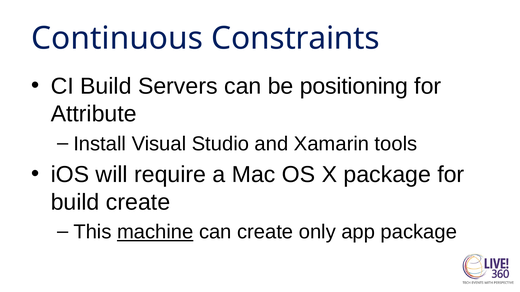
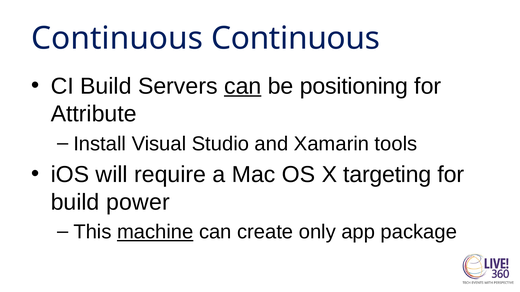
Continuous Constraints: Constraints -> Continuous
can at (243, 86) underline: none -> present
X package: package -> targeting
build create: create -> power
